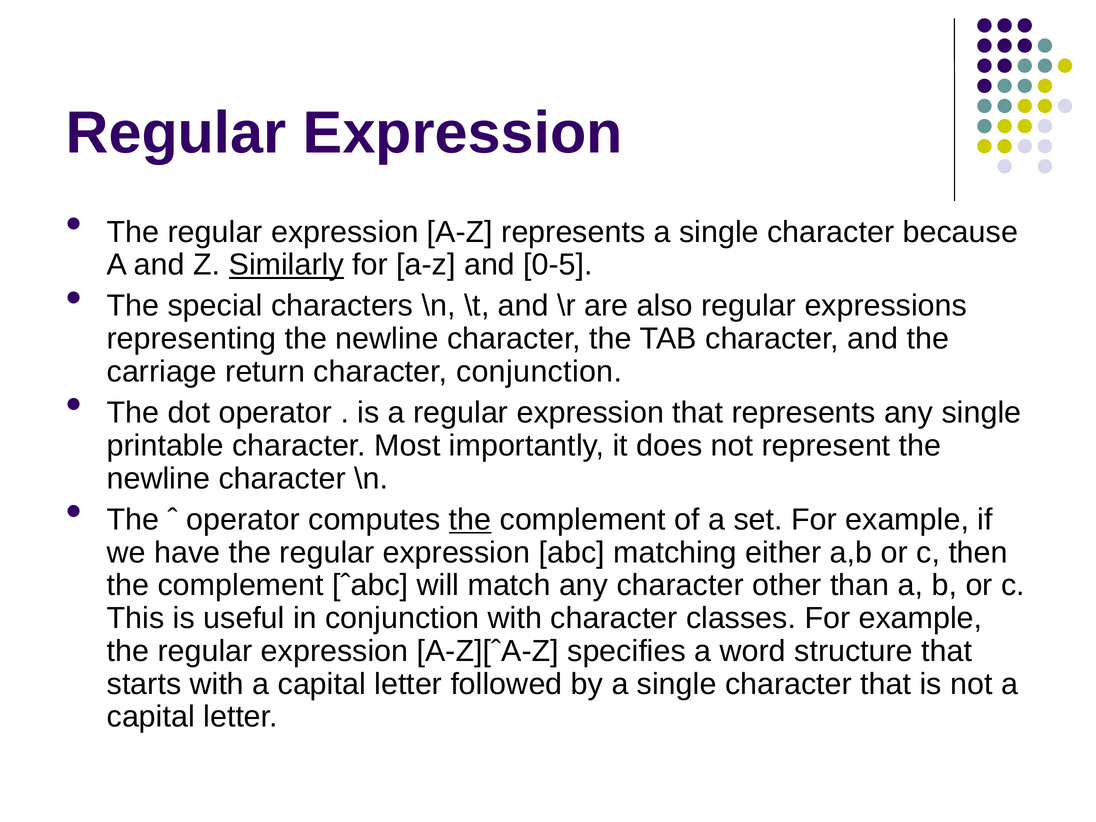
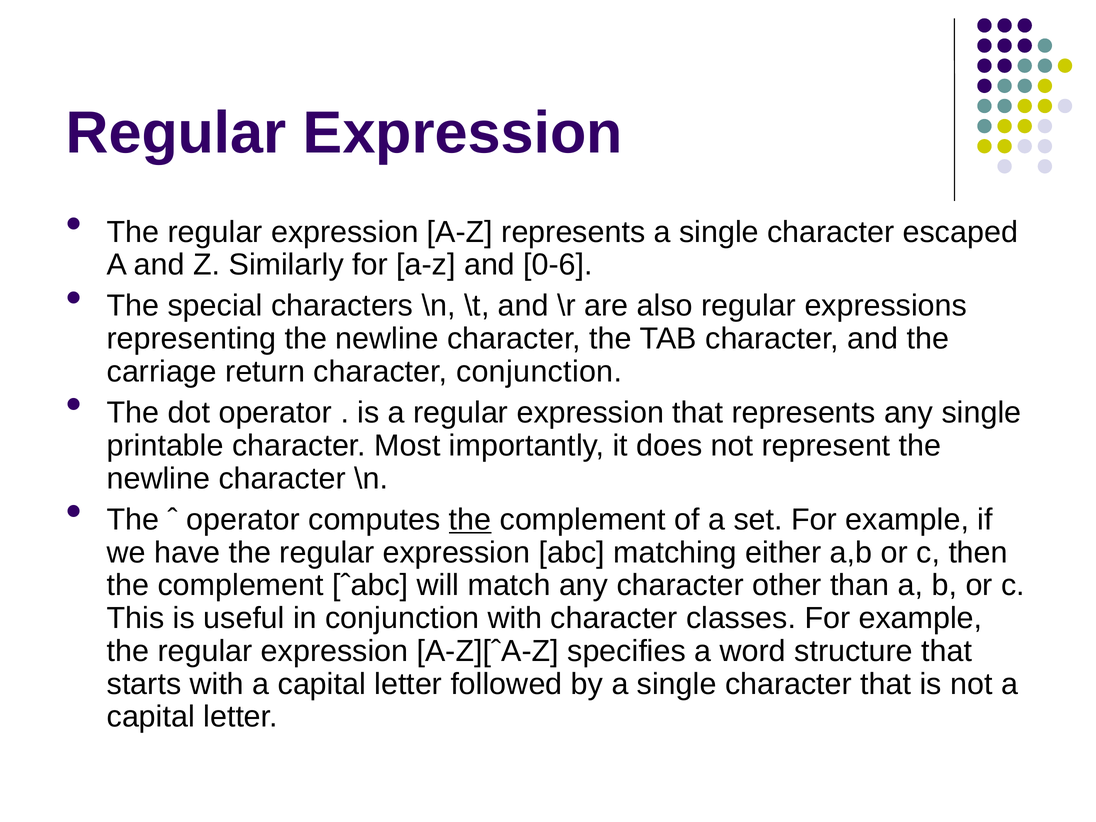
because: because -> escaped
Similarly underline: present -> none
0-5: 0-5 -> 0-6
